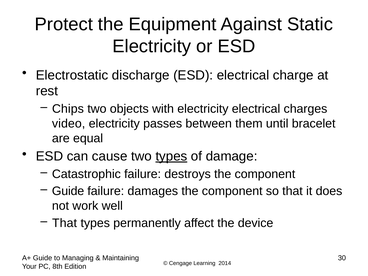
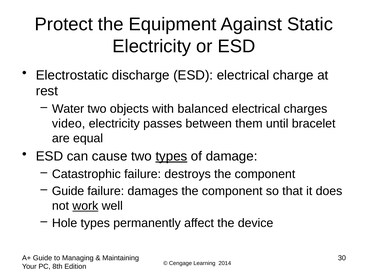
Chips: Chips -> Water
with electricity: electricity -> balanced
work underline: none -> present
That at (65, 223): That -> Hole
